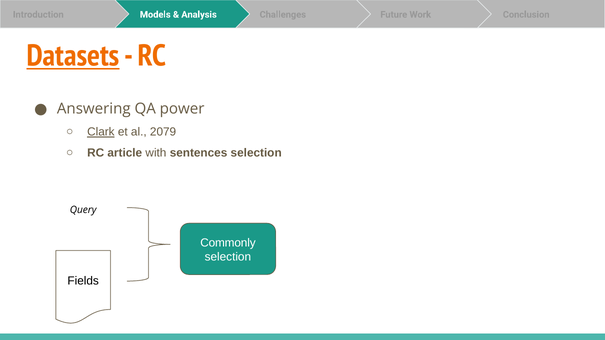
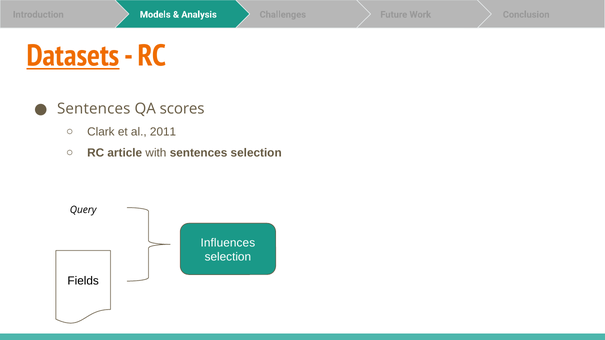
Answering at (94, 109): Answering -> Sentences
power: power -> scores
Clark underline: present -> none
2079: 2079 -> 2011
Commonly: Commonly -> Influences
